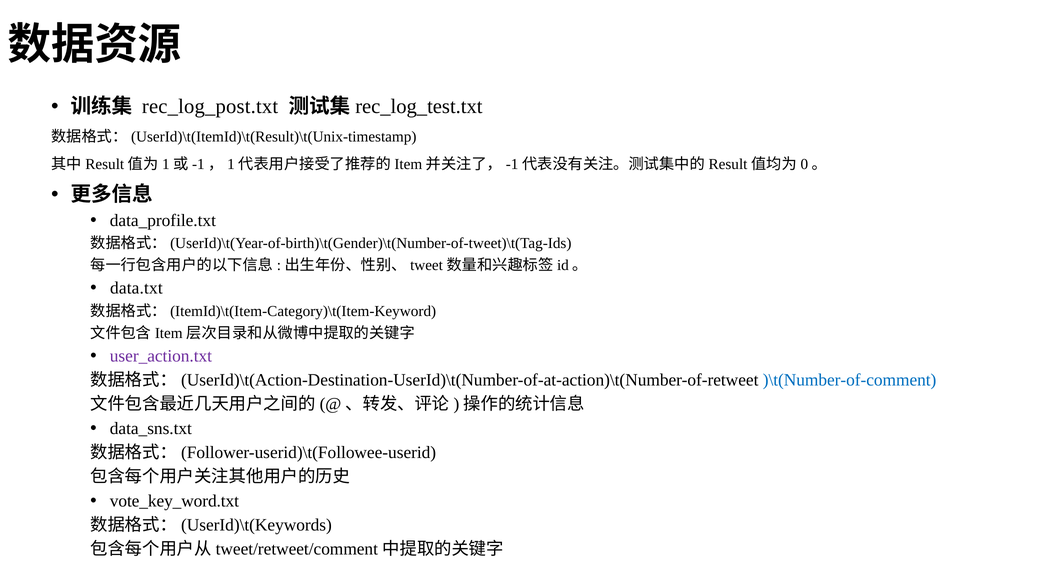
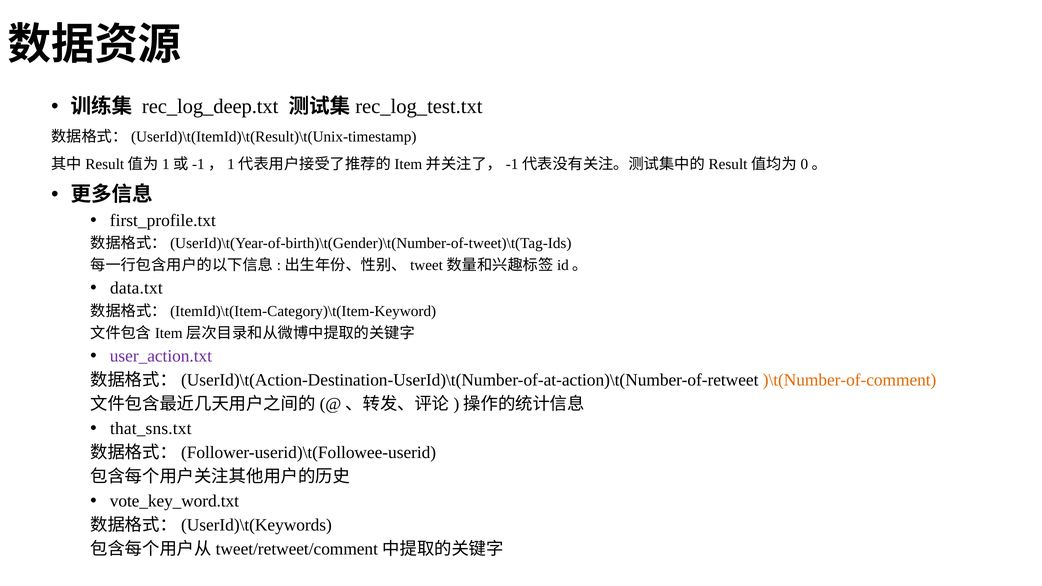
rec_log_post.txt: rec_log_post.txt -> rec_log_deep.txt
data_profile.txt: data_profile.txt -> first_profile.txt
)\t(Number-of-comment colour: blue -> orange
data_sns.txt: data_sns.txt -> that_sns.txt
